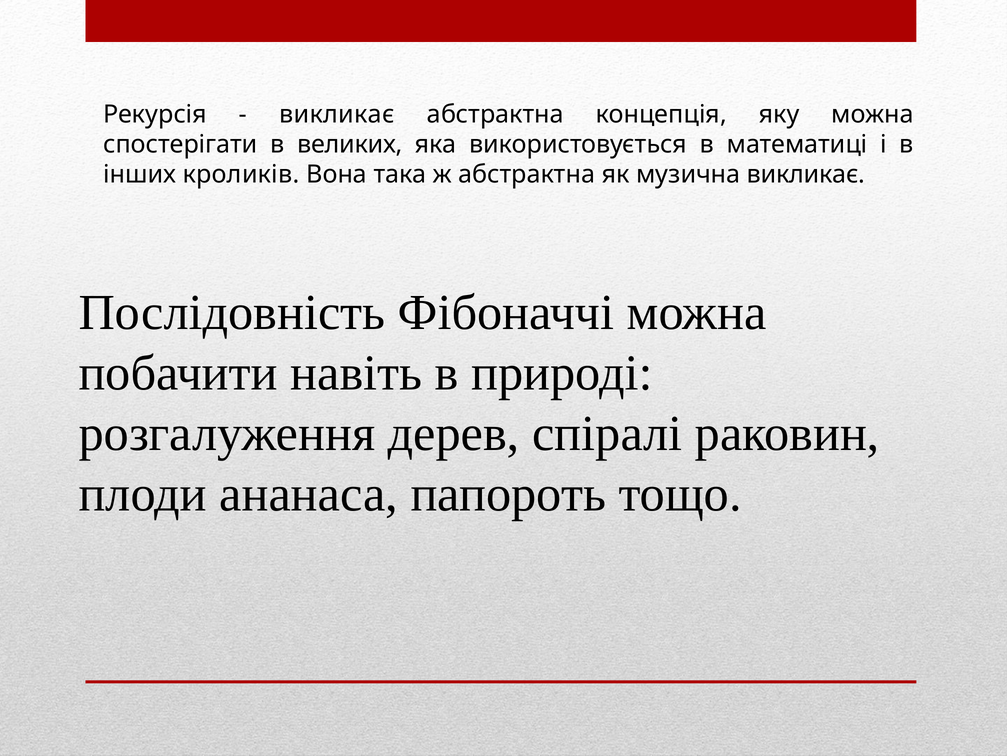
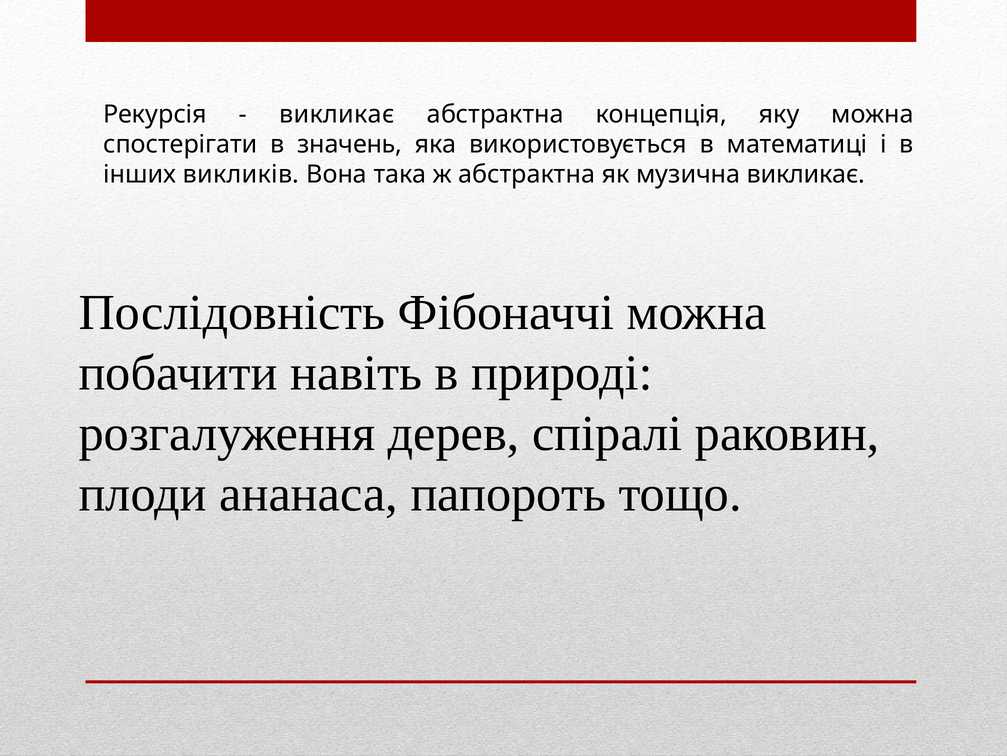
великих: великих -> значень
кроликів: кроликів -> викликів
